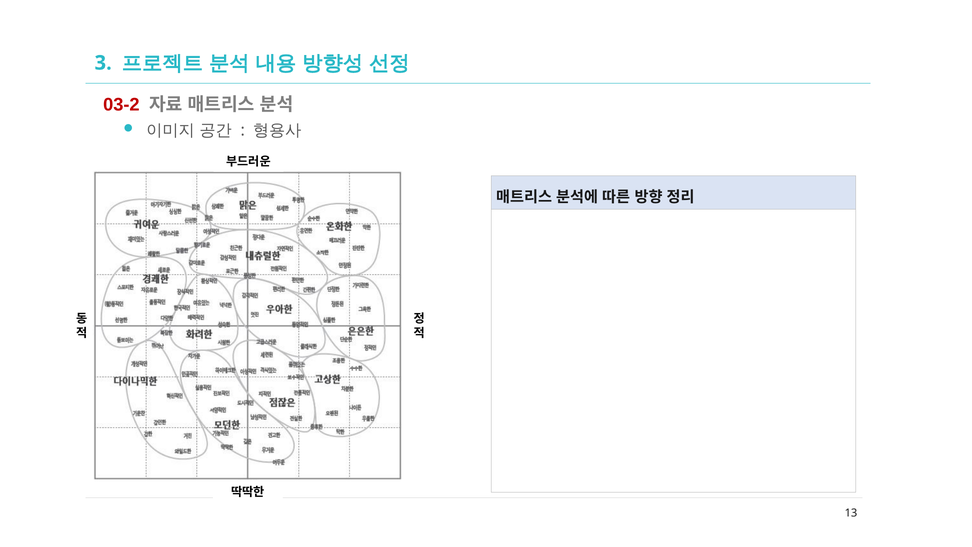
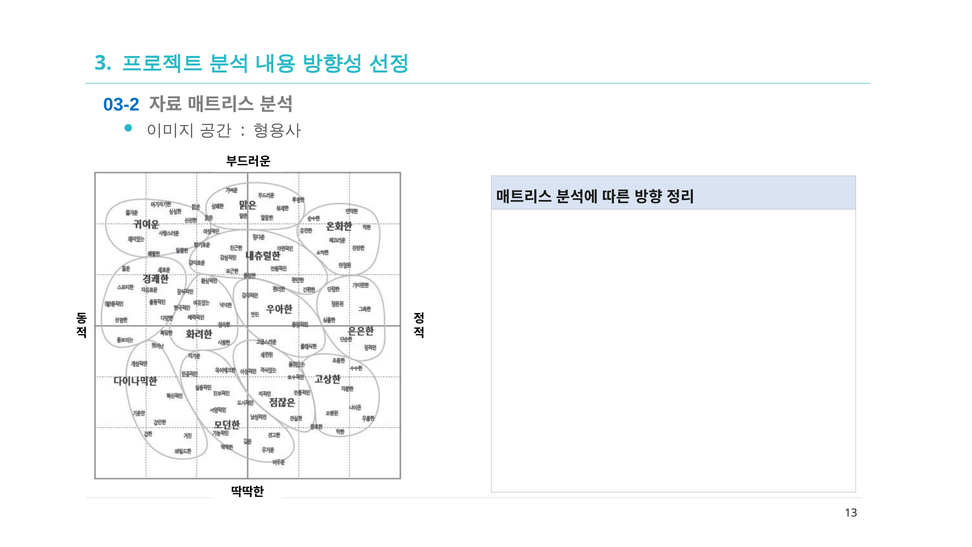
03-2 colour: red -> blue
